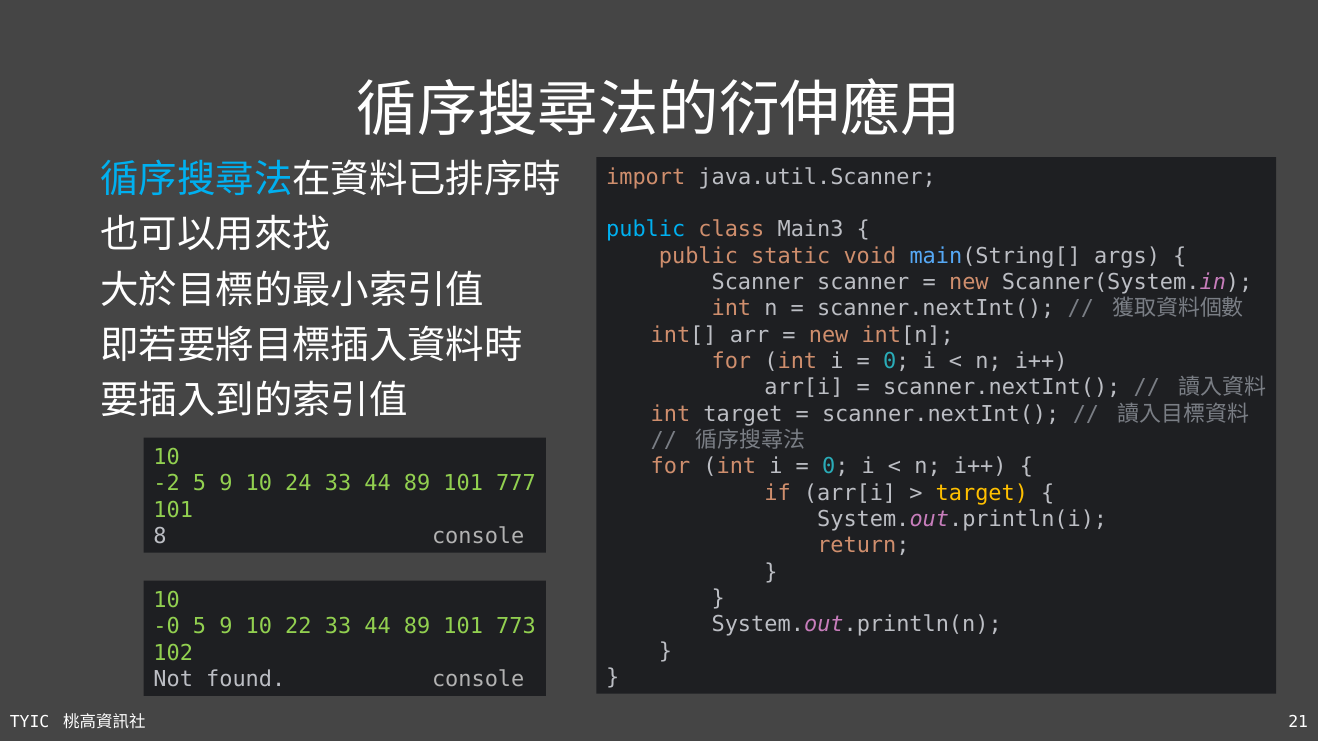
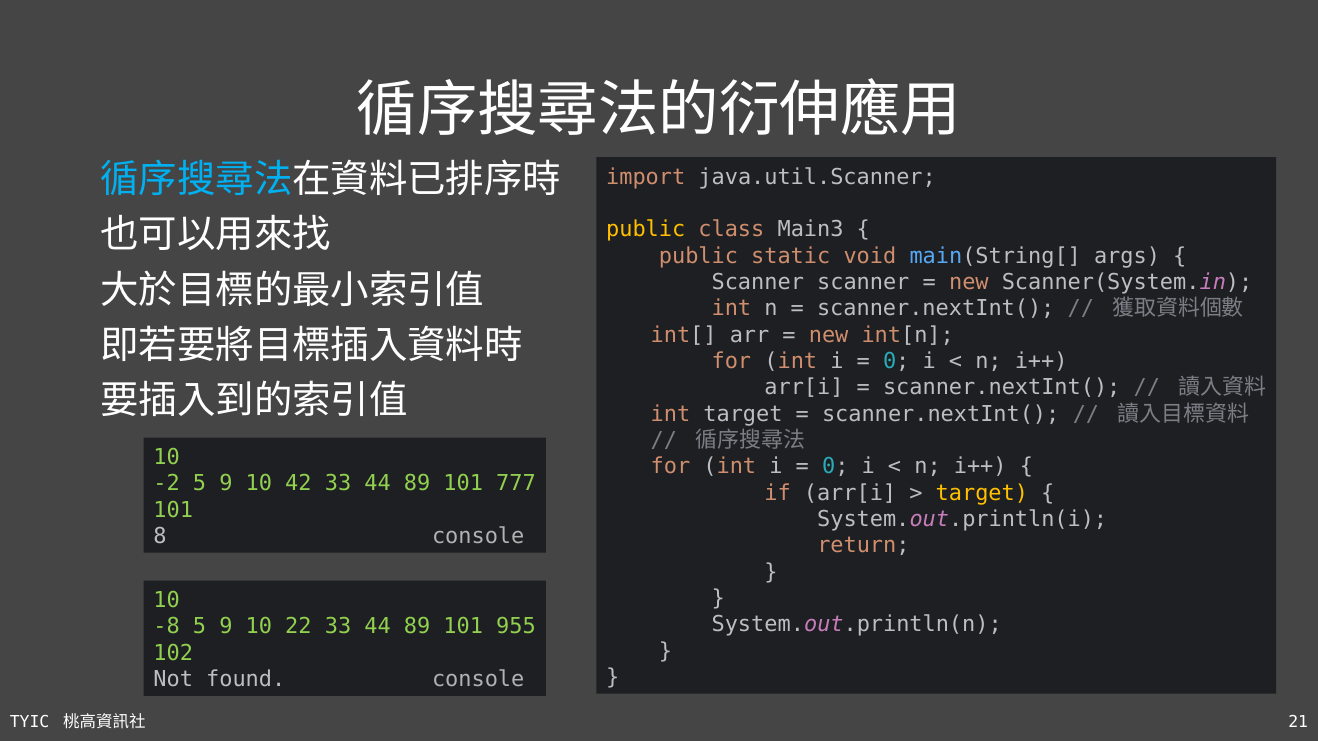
public at (646, 230) colour: light blue -> yellow
24: 24 -> 42
-0: -0 -> -8
773: 773 -> 955
